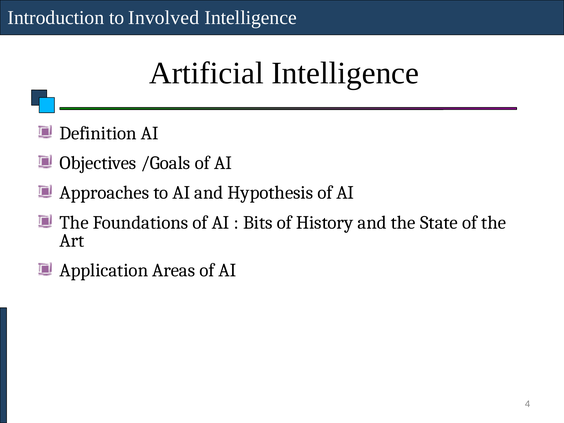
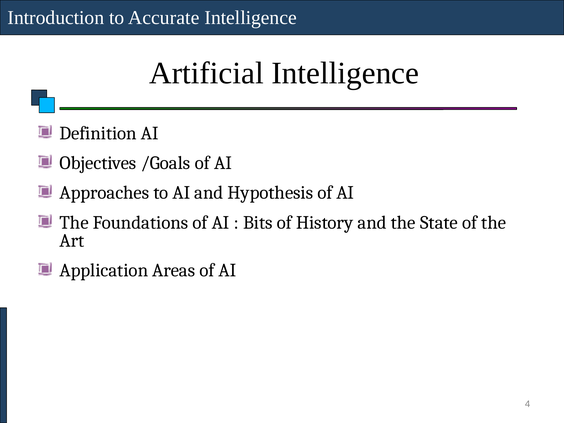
Involved: Involved -> Accurate
